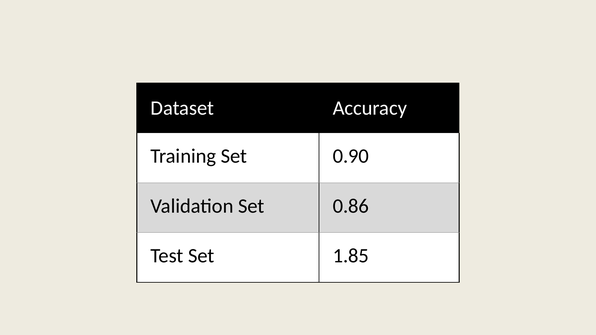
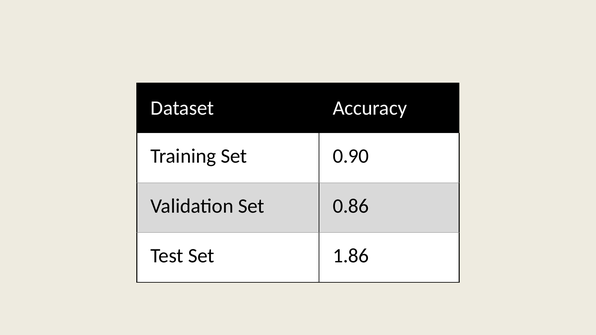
1.85: 1.85 -> 1.86
